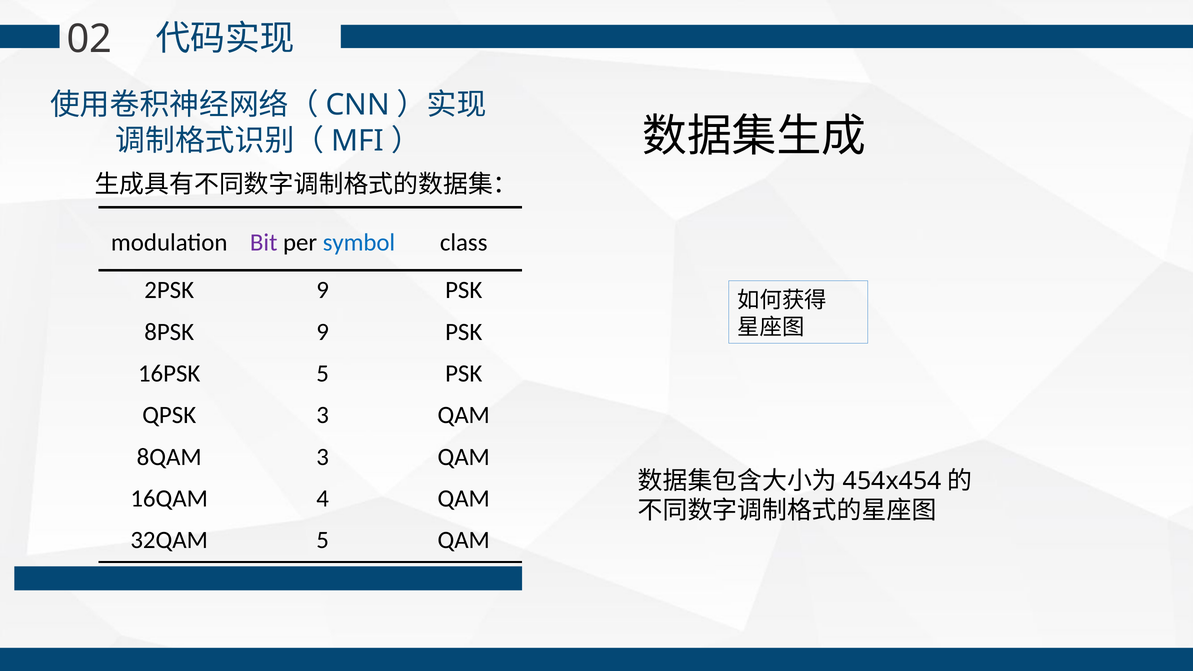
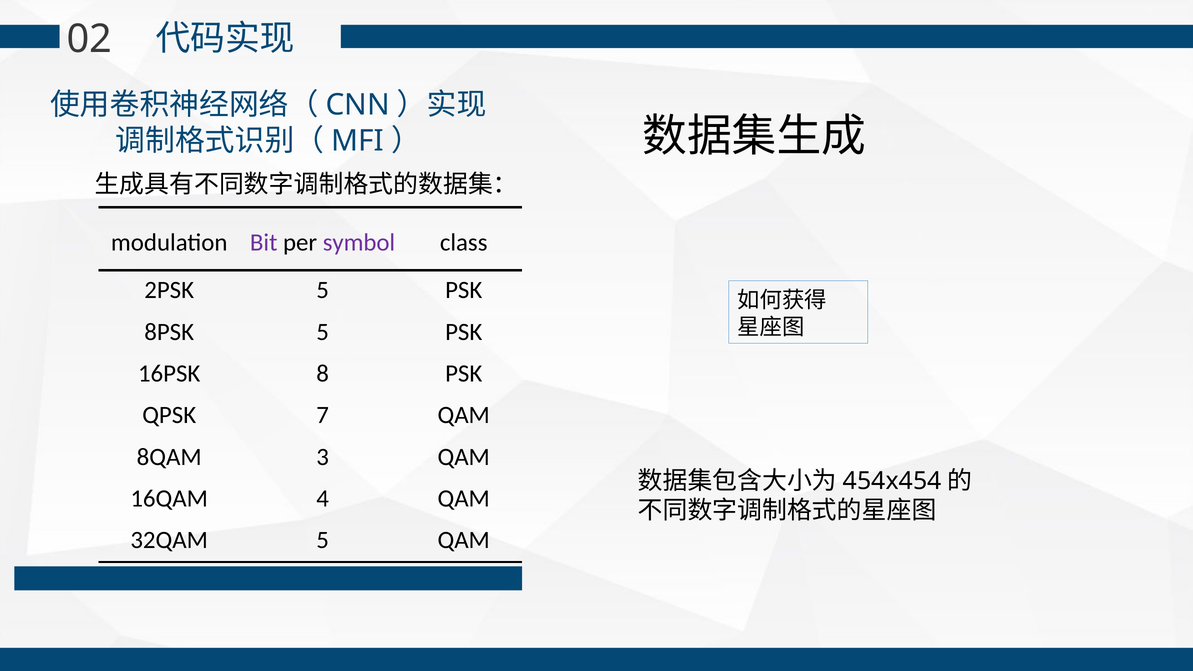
symbol colour: blue -> purple
2PSK 9: 9 -> 5
8PSK 9: 9 -> 5
16PSK 5: 5 -> 8
QPSK 3: 3 -> 7
